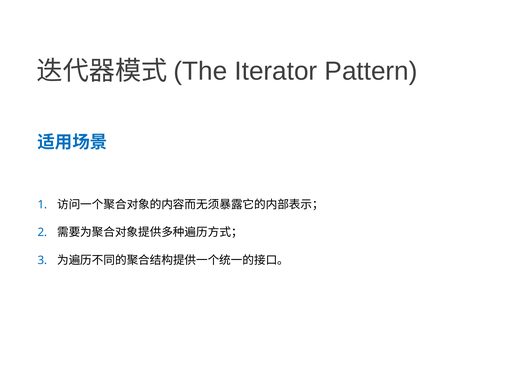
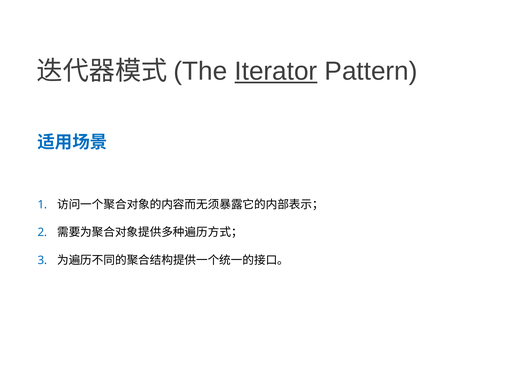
Iterator underline: none -> present
